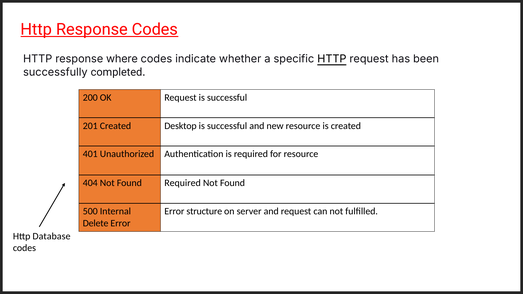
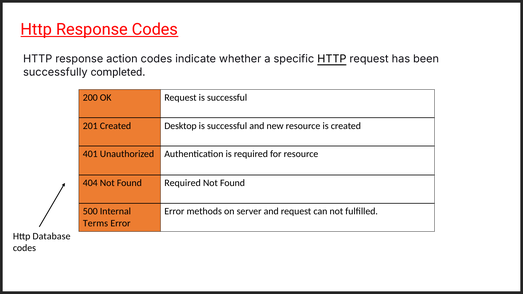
where: where -> action
structure: structure -> methods
Delete: Delete -> Terms
